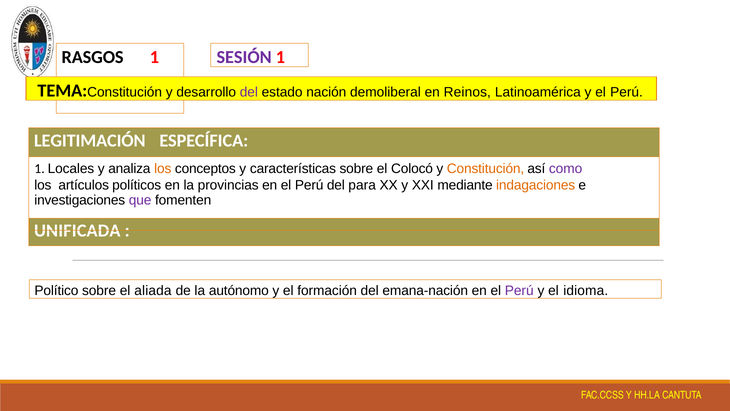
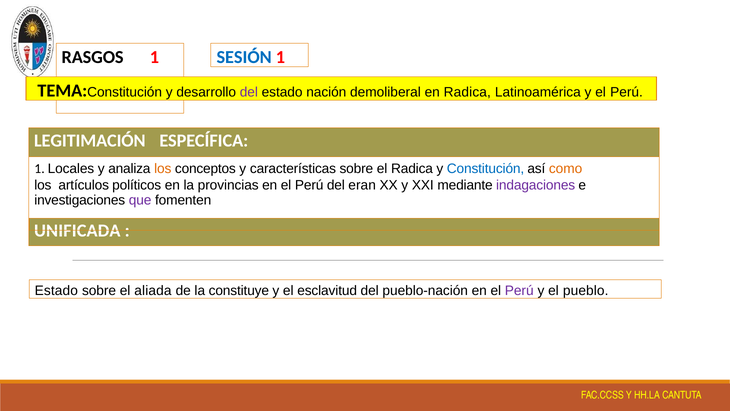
SESIÓN colour: purple -> blue
en Reinos: Reinos -> Radica
el Colocó: Colocó -> Radica
Constitución at (486, 169) colour: orange -> blue
como colour: purple -> orange
para: para -> eran
indagaciones colour: orange -> purple
Político at (56, 291): Político -> Estado
autónomo: autónomo -> constituye
formación: formación -> esclavitud
emana-nación: emana-nación -> pueblo-nación
idioma: idioma -> pueblo
